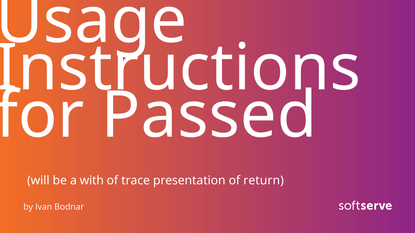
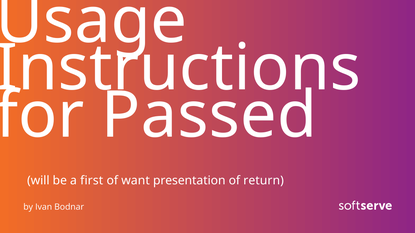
with: with -> first
trace: trace -> want
